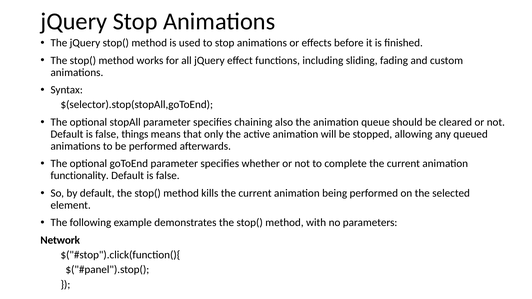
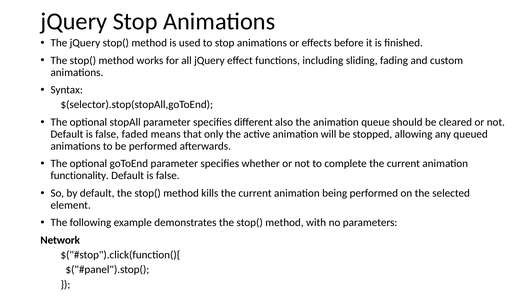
chaining: chaining -> different
things: things -> faded
